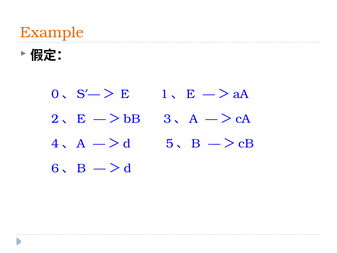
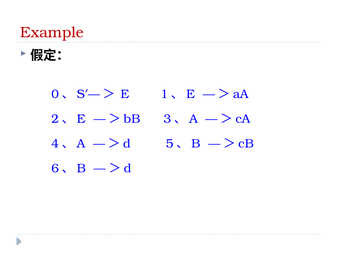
Example colour: orange -> red
